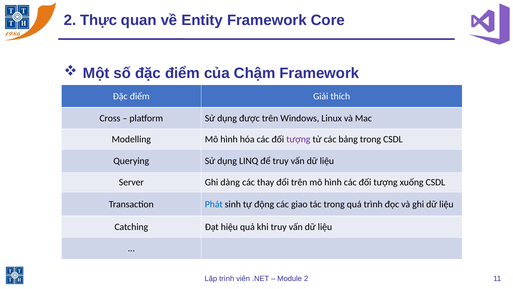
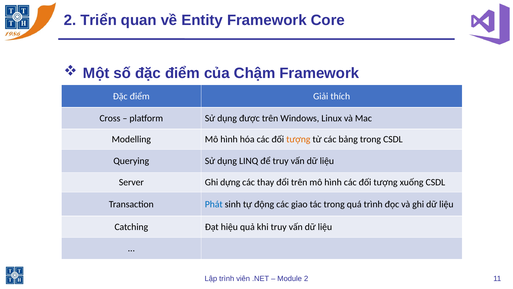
Thực: Thực -> Triển
tượng at (298, 139) colour: purple -> orange
dàng: dàng -> dựng
